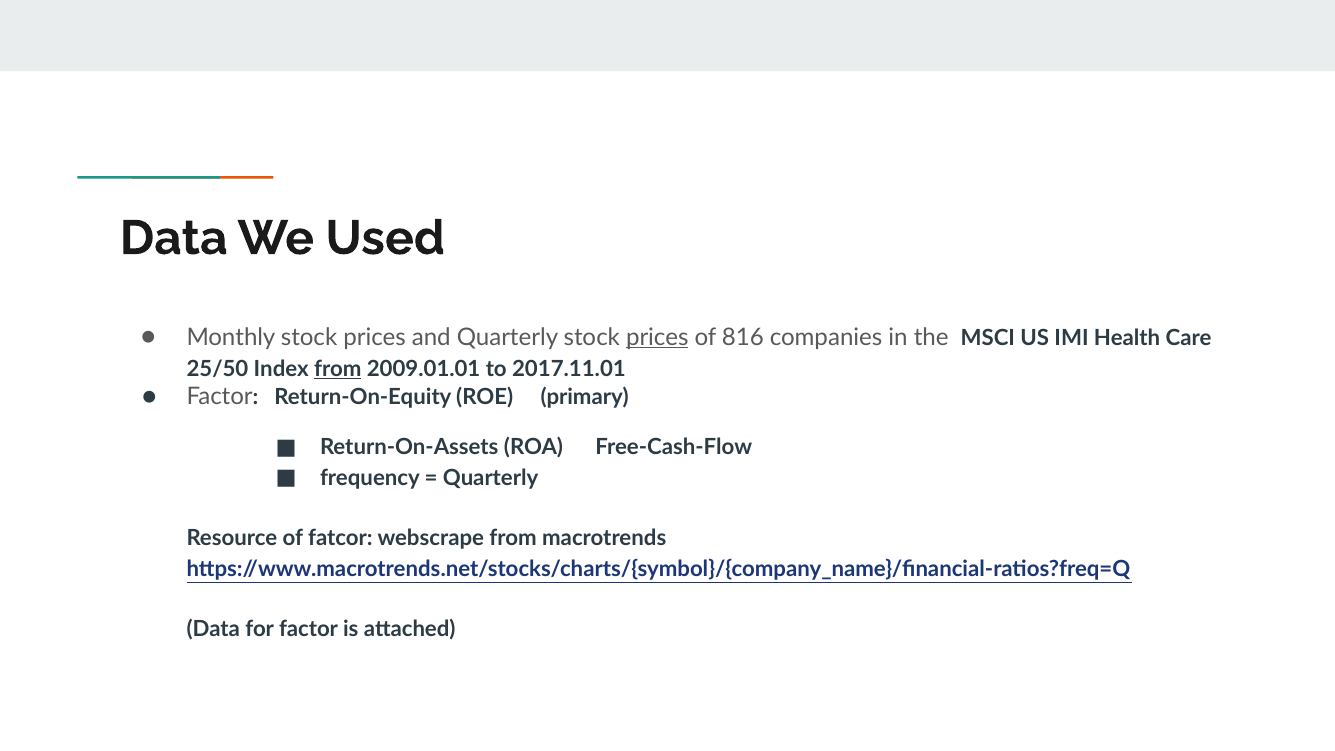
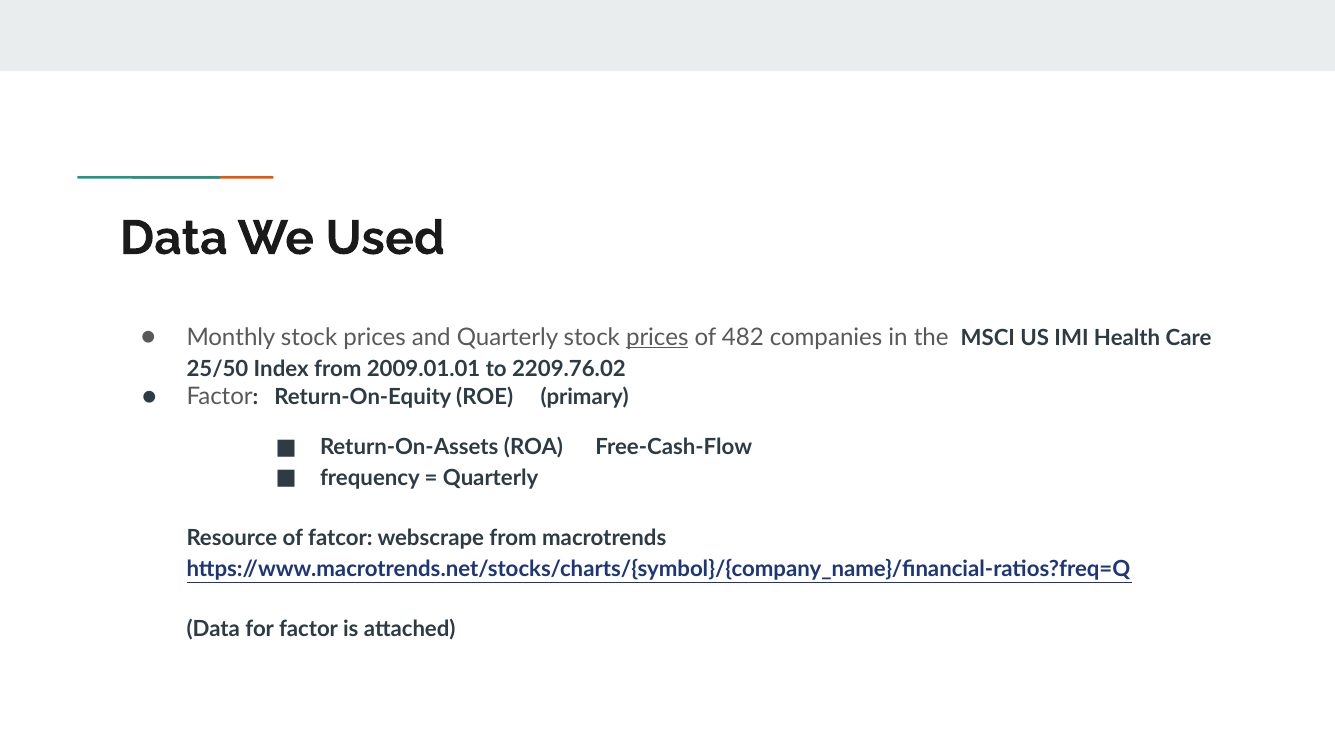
816: 816 -> 482
from at (338, 369) underline: present -> none
2017.11.01: 2017.11.01 -> 2209.76.02
